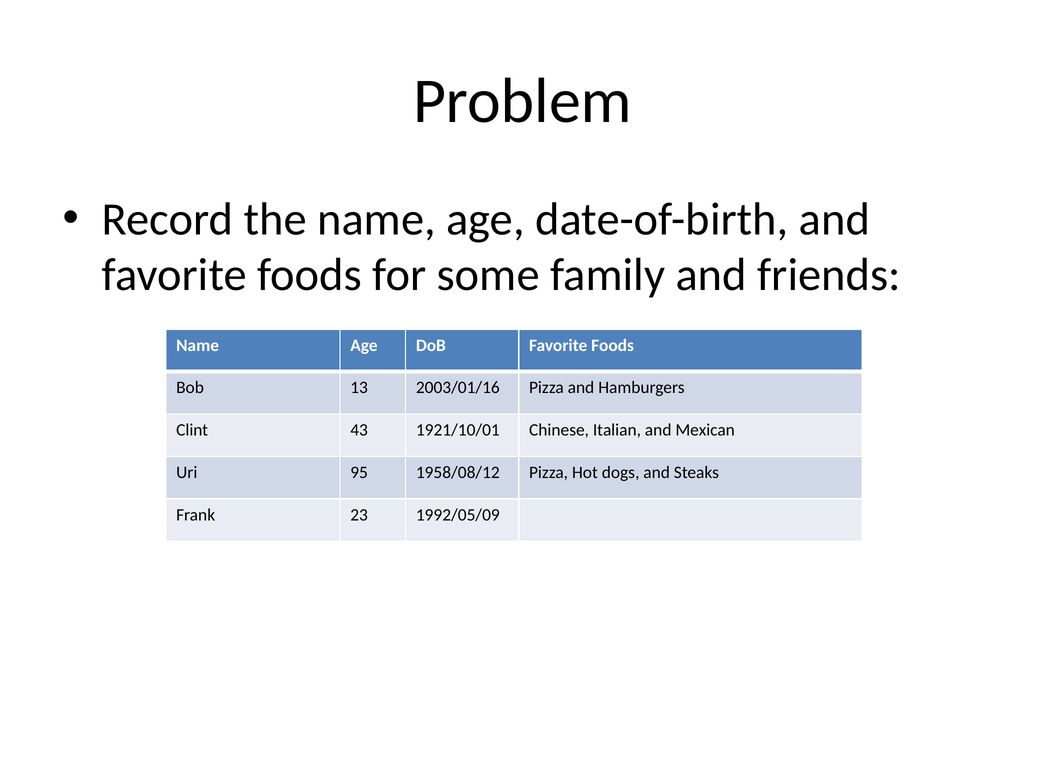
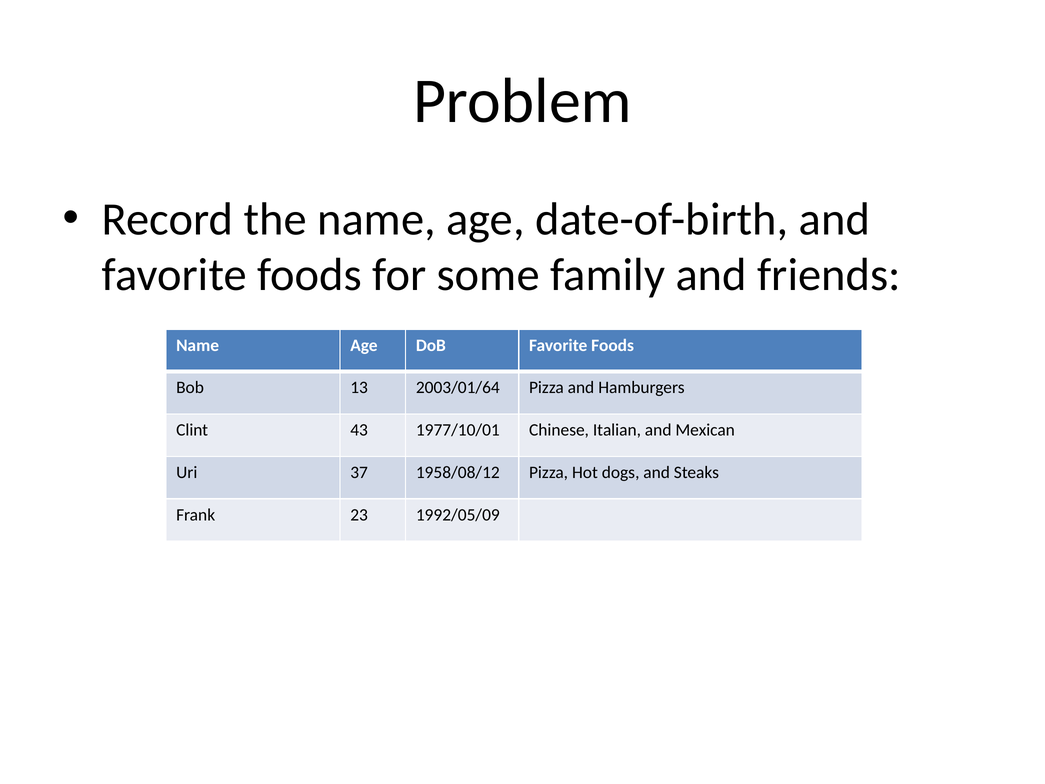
2003/01/16: 2003/01/16 -> 2003/01/64
1921/10/01: 1921/10/01 -> 1977/10/01
95: 95 -> 37
